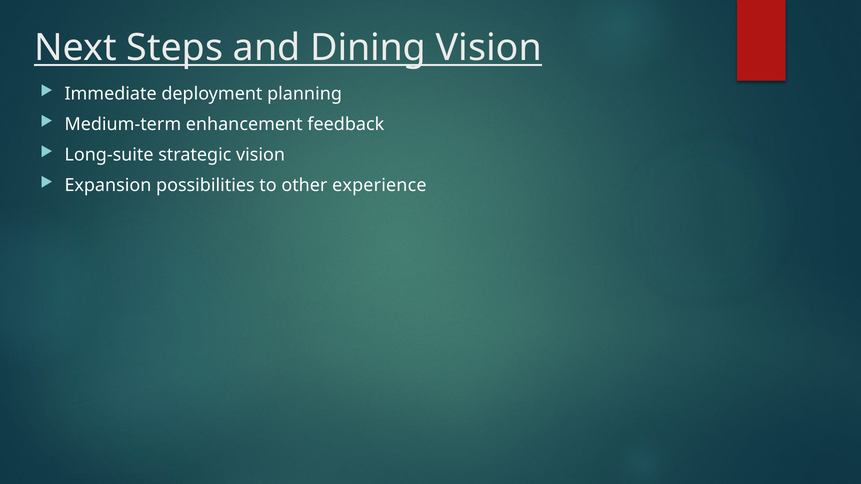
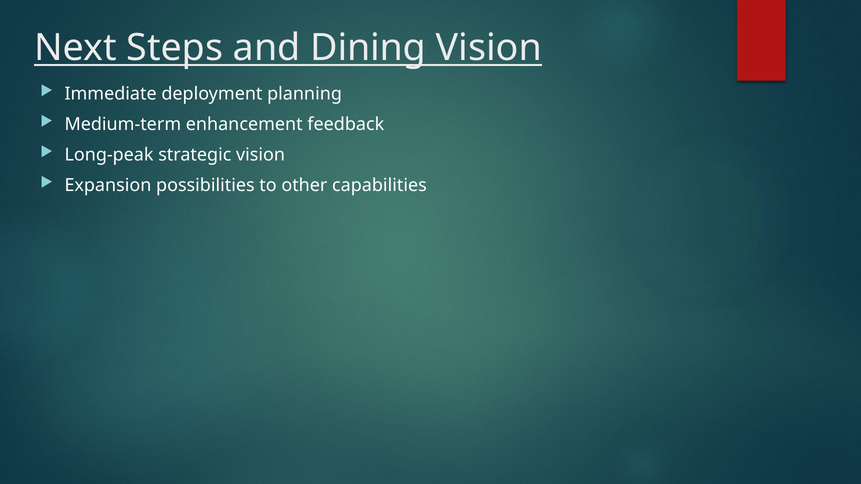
Long-suite: Long-suite -> Long-peak
experience: experience -> capabilities
